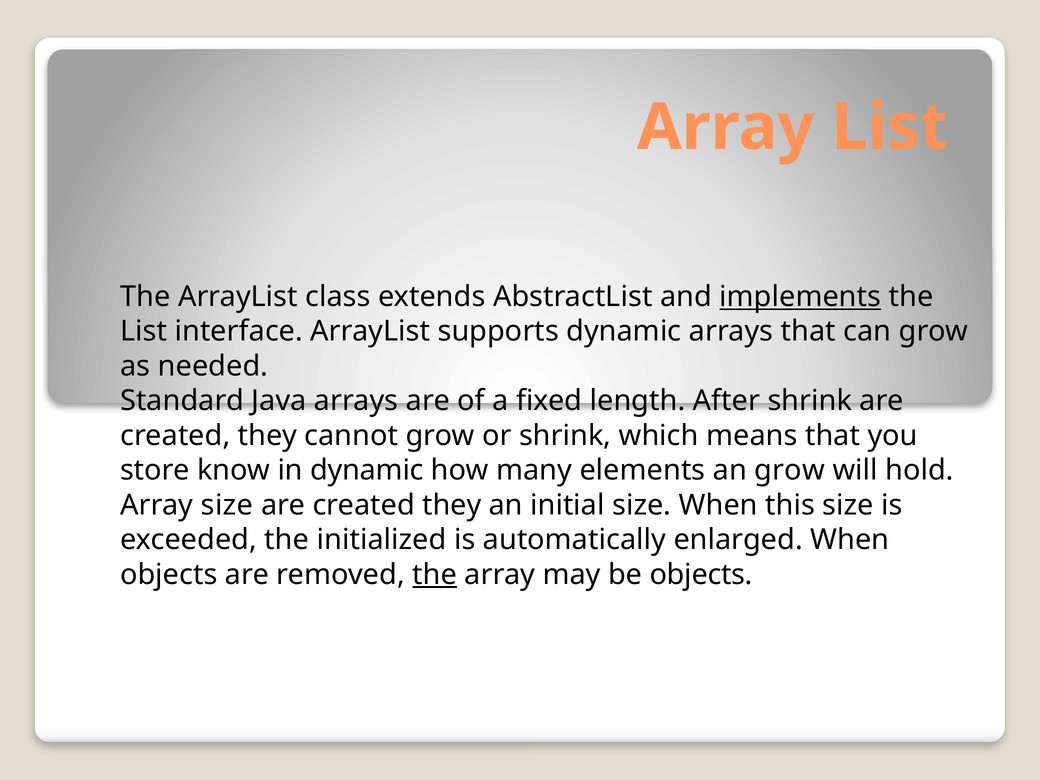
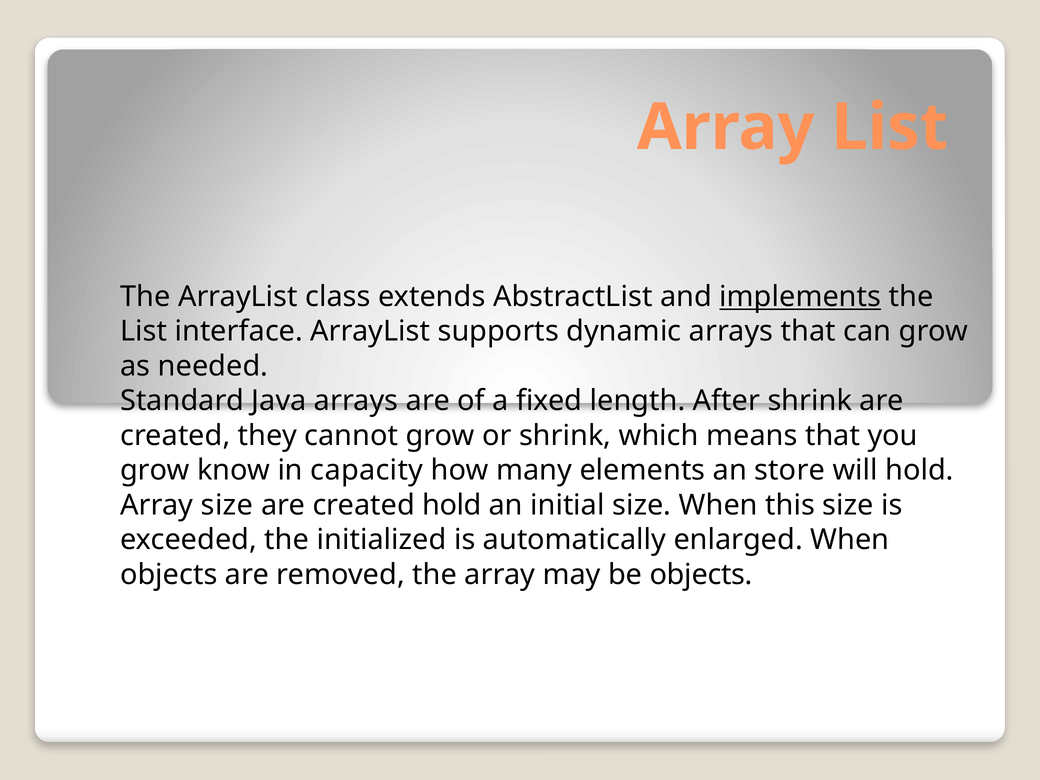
store at (155, 470): store -> grow
in dynamic: dynamic -> capacity
an grow: grow -> store
they at (452, 505): they -> hold
the at (435, 574) underline: present -> none
